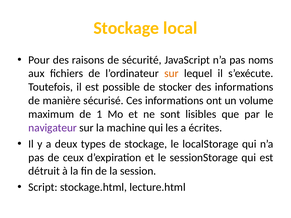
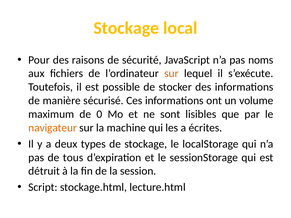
1: 1 -> 0
navigateur colour: purple -> orange
ceux: ceux -> tous
